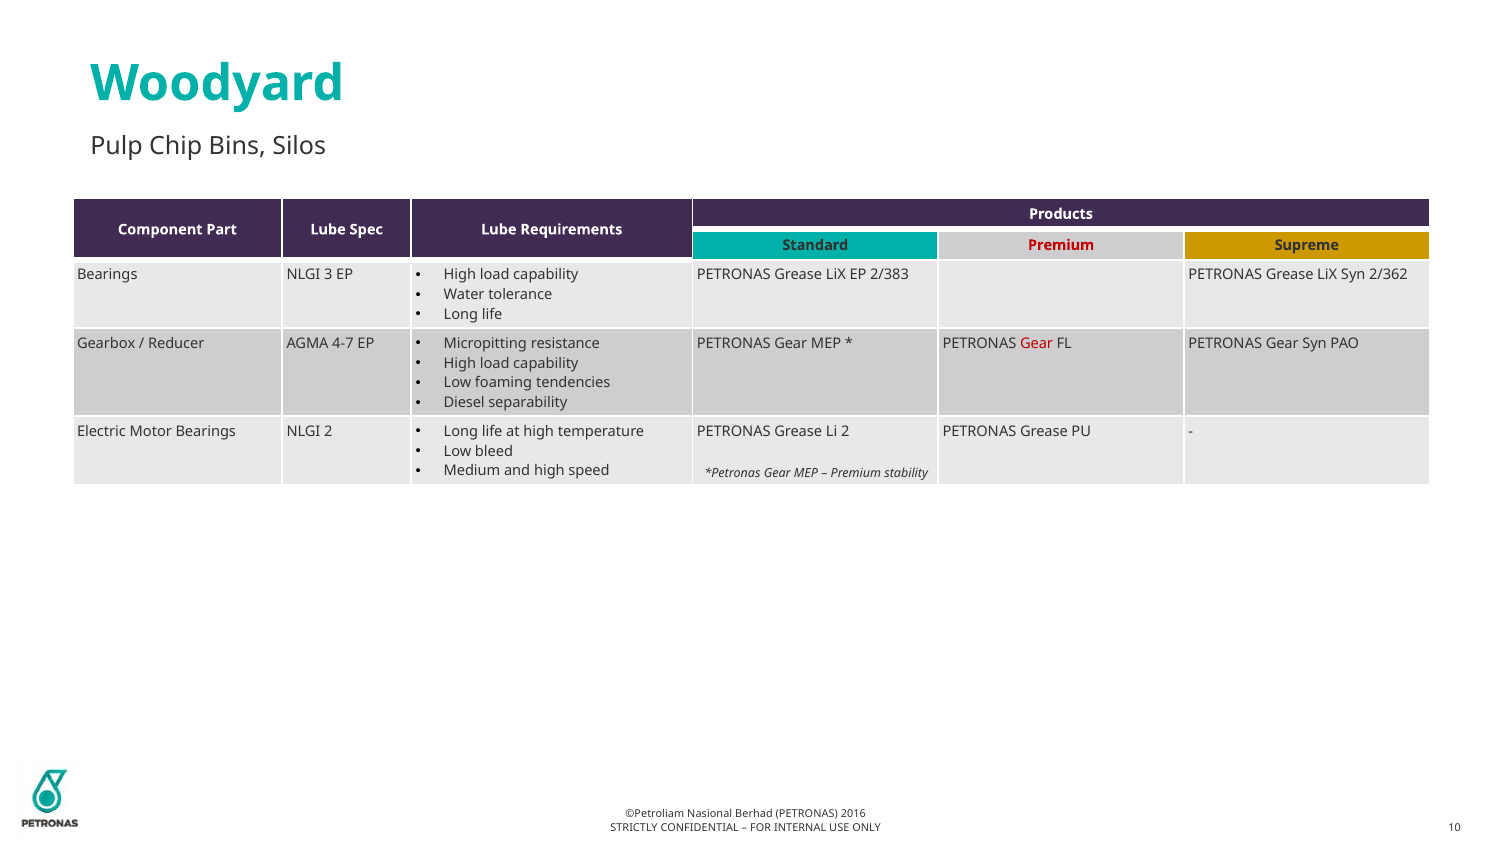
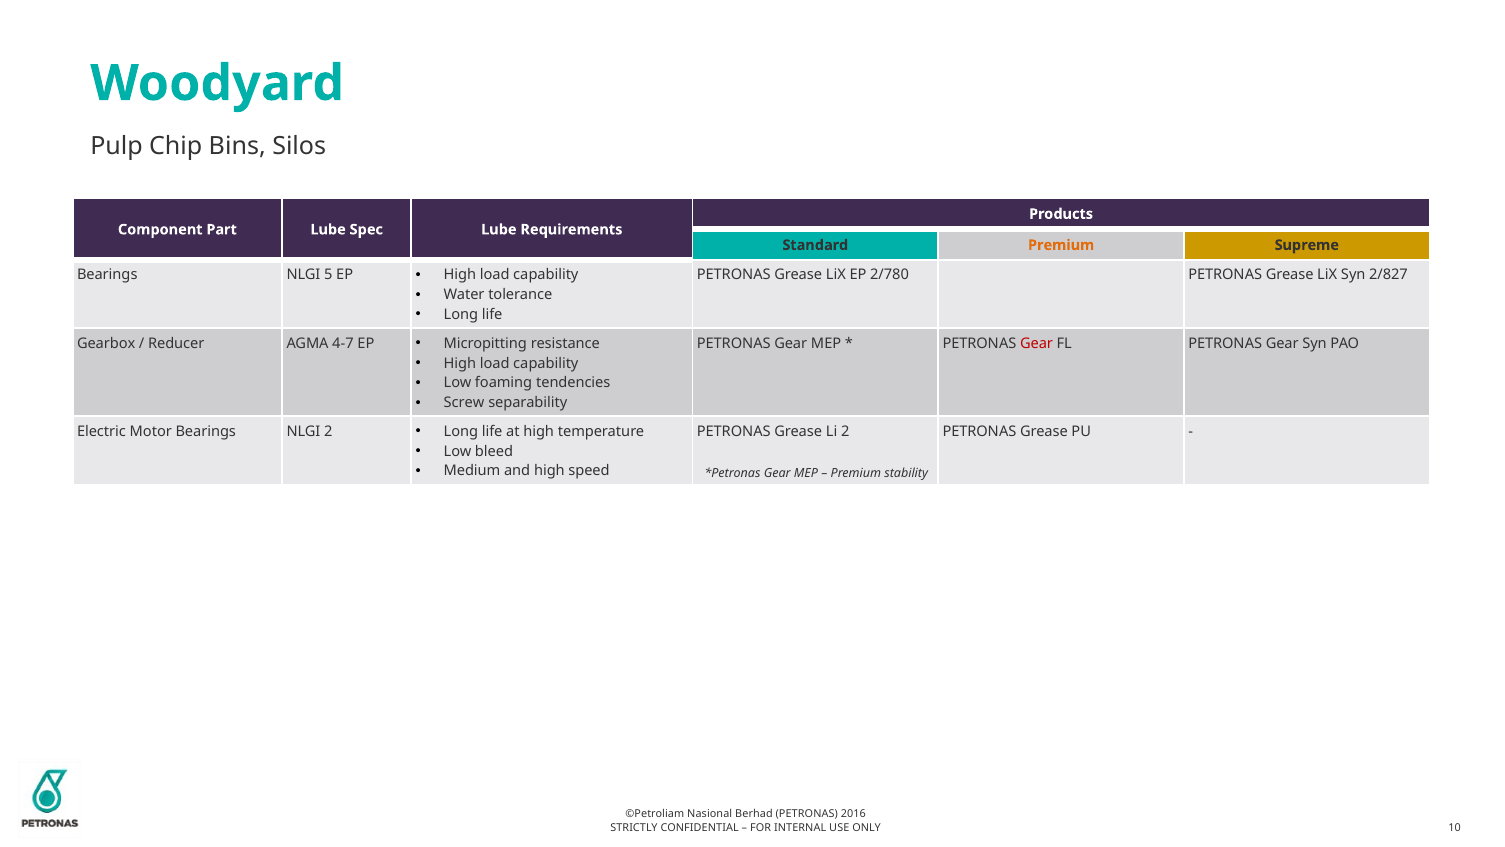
Premium at (1061, 245) colour: red -> orange
3: 3 -> 5
2/383: 2/383 -> 2/780
2/362: 2/362 -> 2/827
Diesel: Diesel -> Screw
